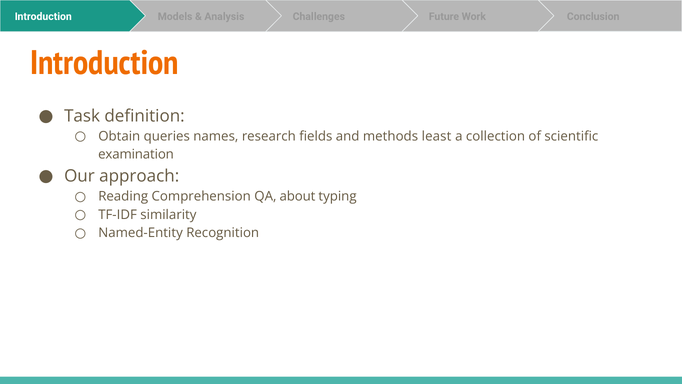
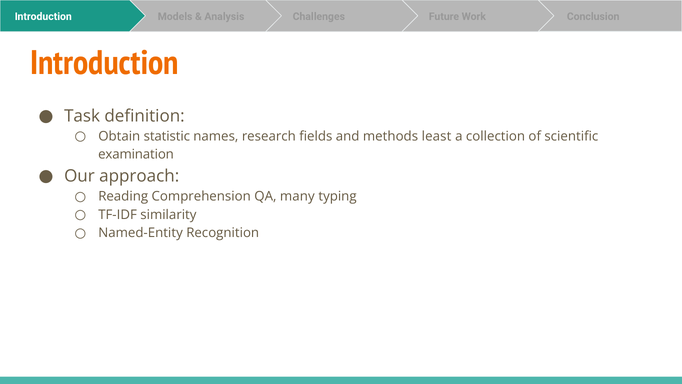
queries: queries -> statistic
about: about -> many
